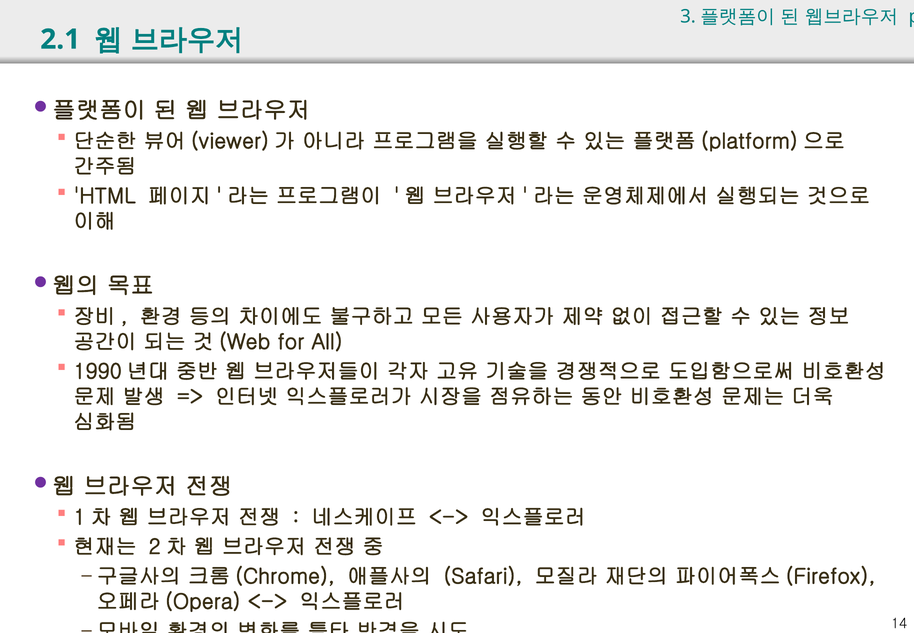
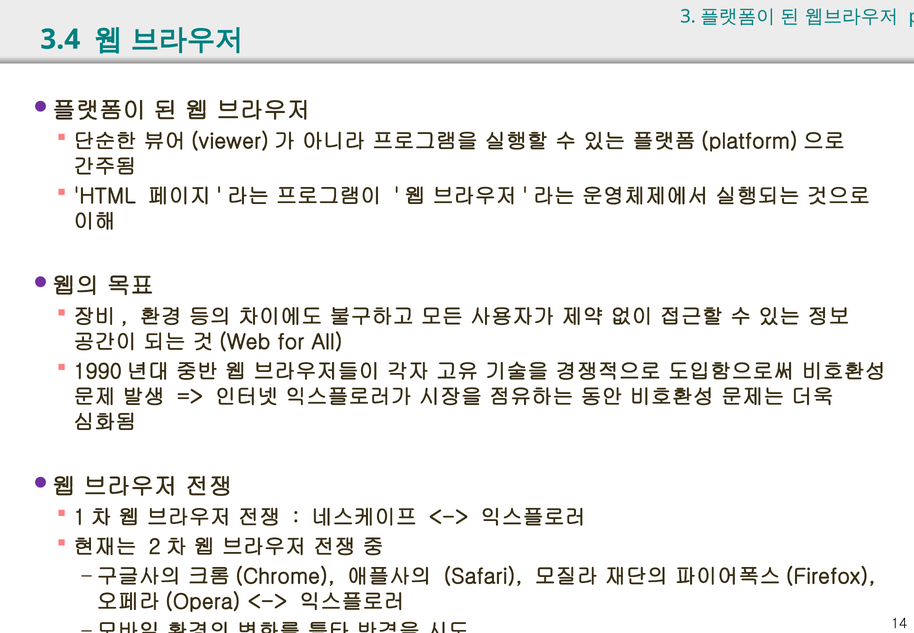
2.1: 2.1 -> 3.4
